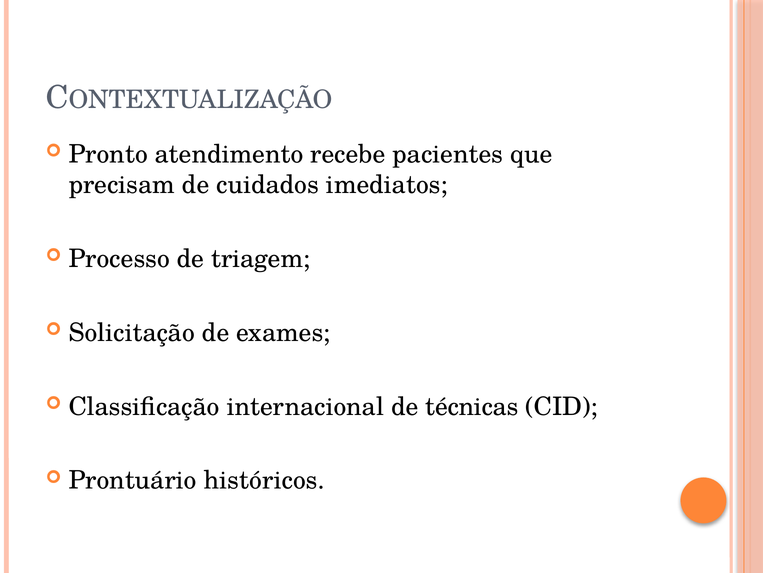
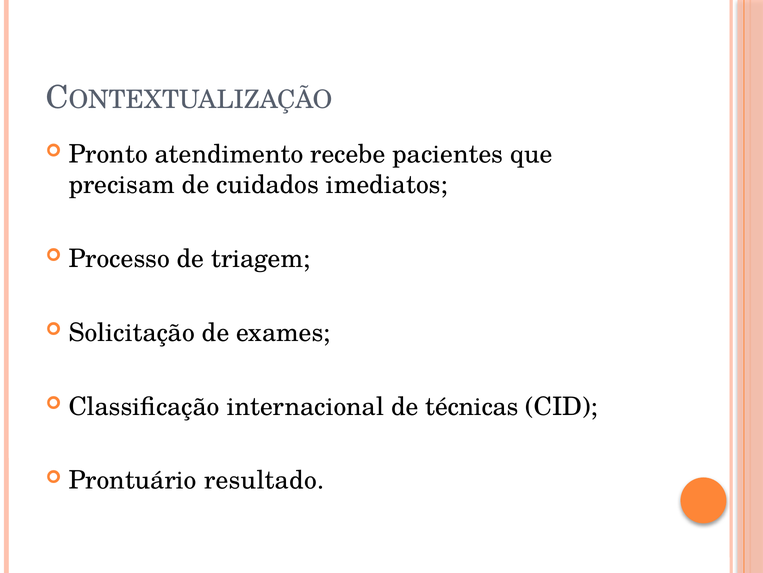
históricos: históricos -> resultado
